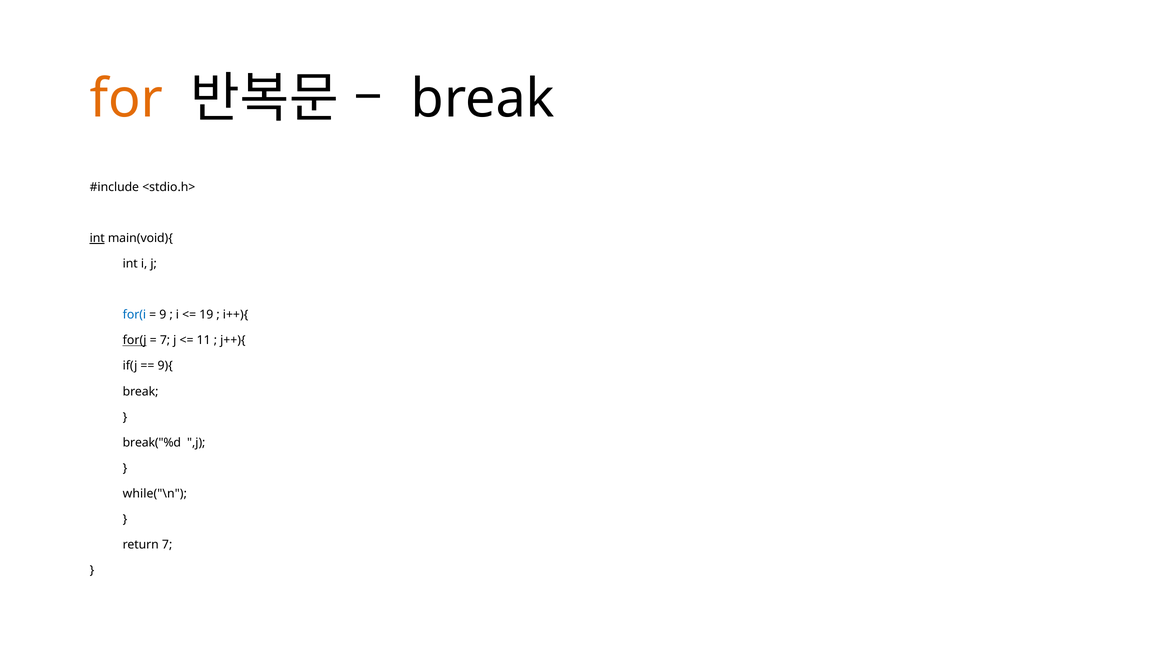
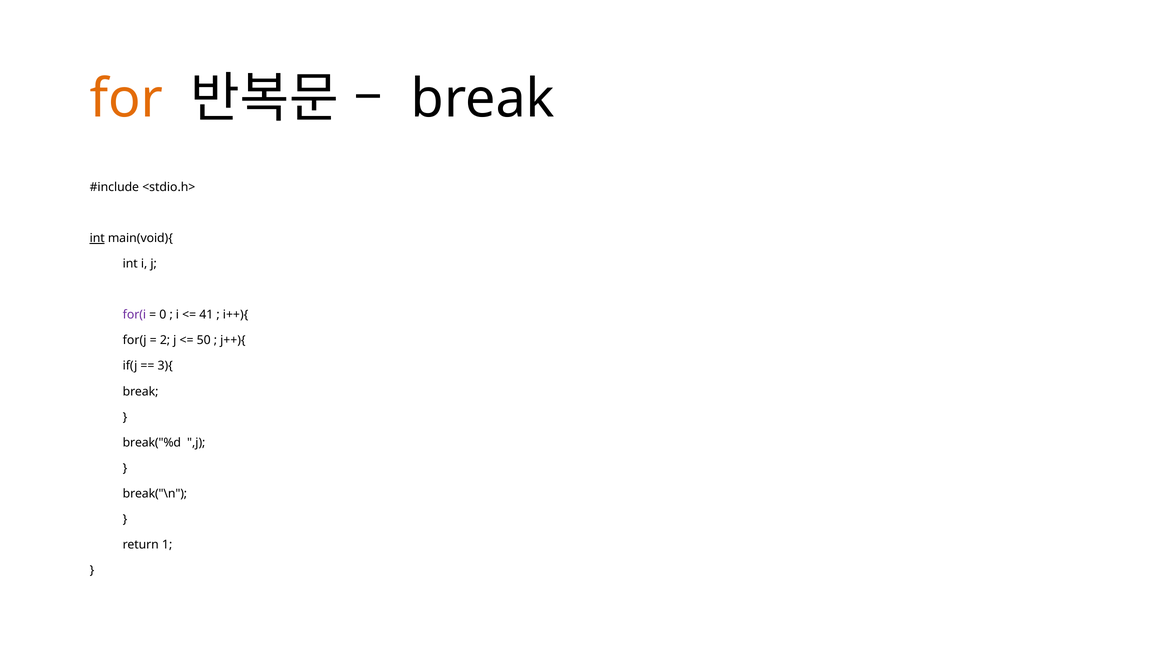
for(i colour: blue -> purple
9: 9 -> 0
19: 19 -> 41
for(j underline: present -> none
7 at (165, 340): 7 -> 2
11: 11 -> 50
9){: 9){ -> 3){
while("\n: while("\n -> break("\n
return 7: 7 -> 1
